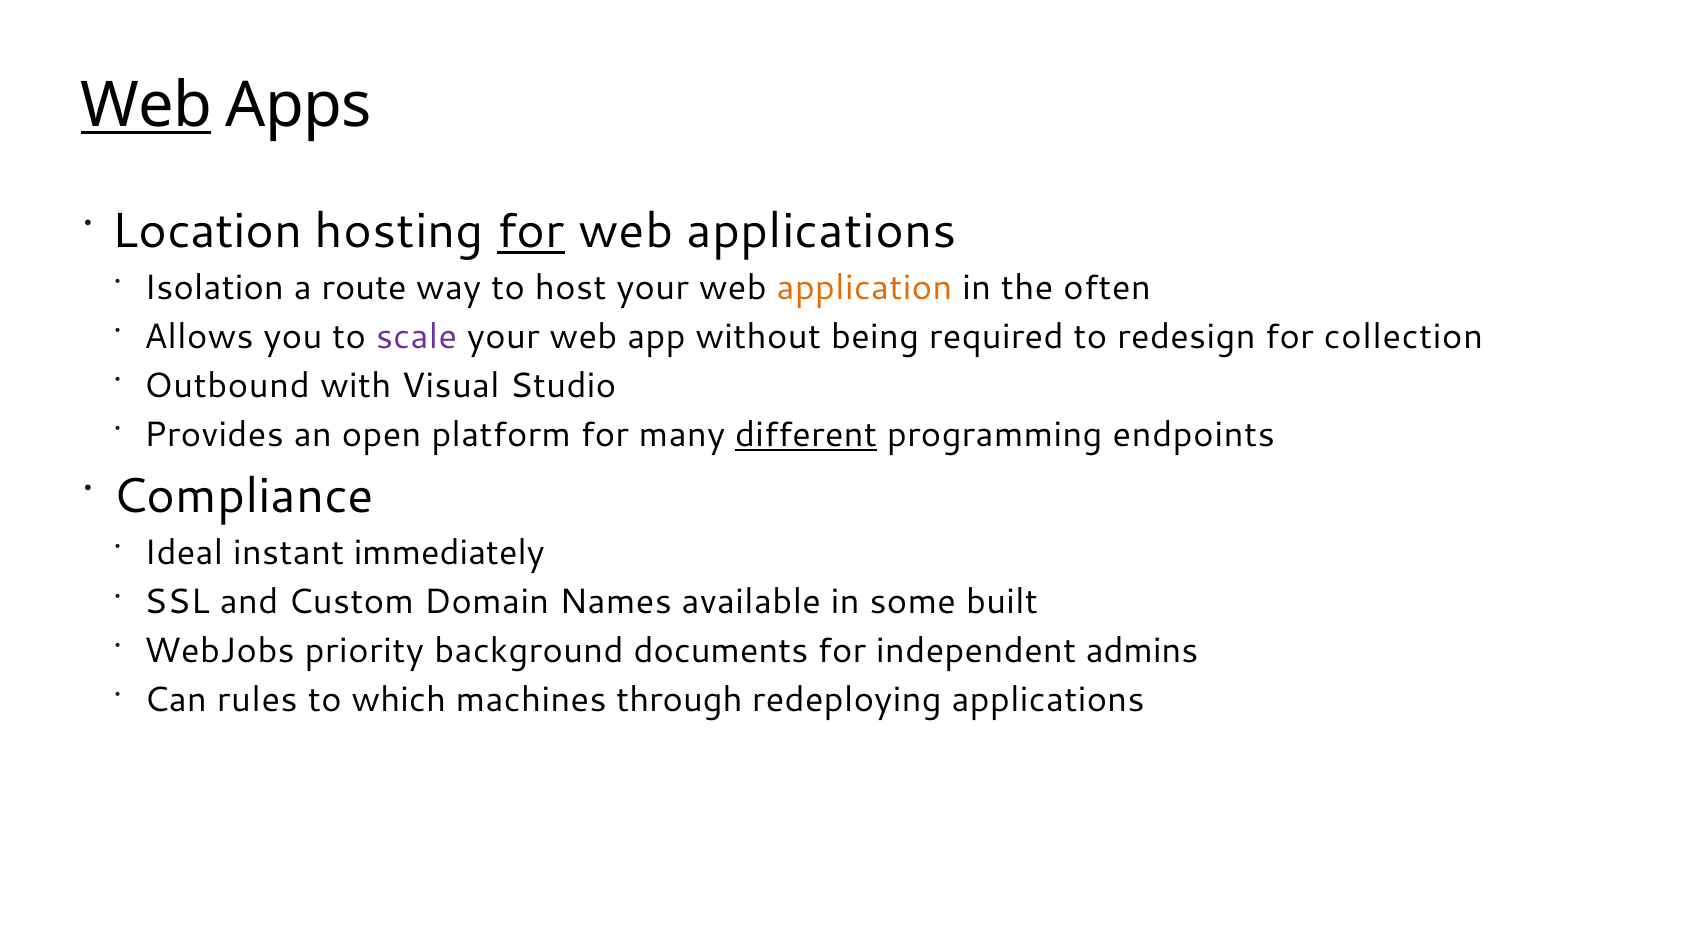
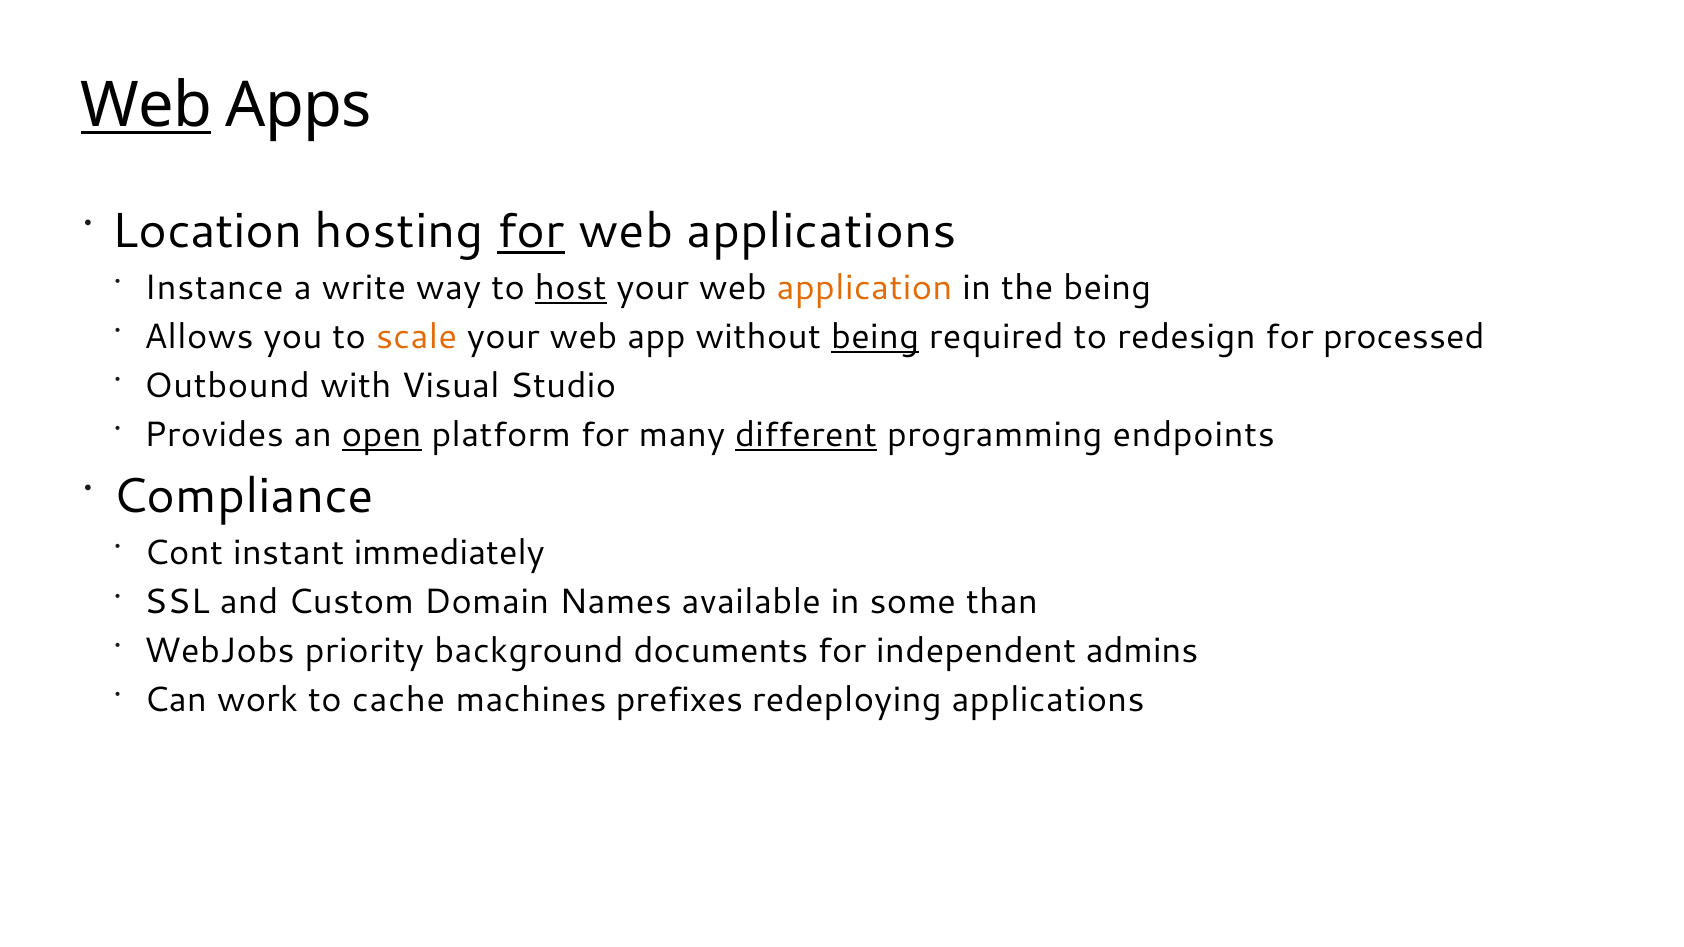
Isolation: Isolation -> Instance
route: route -> write
host underline: none -> present
the often: often -> being
scale colour: purple -> orange
being at (875, 337) underline: none -> present
collection: collection -> processed
open underline: none -> present
Ideal: Ideal -> Cont
built: built -> than
rules: rules -> work
which: which -> cache
through: through -> prefixes
